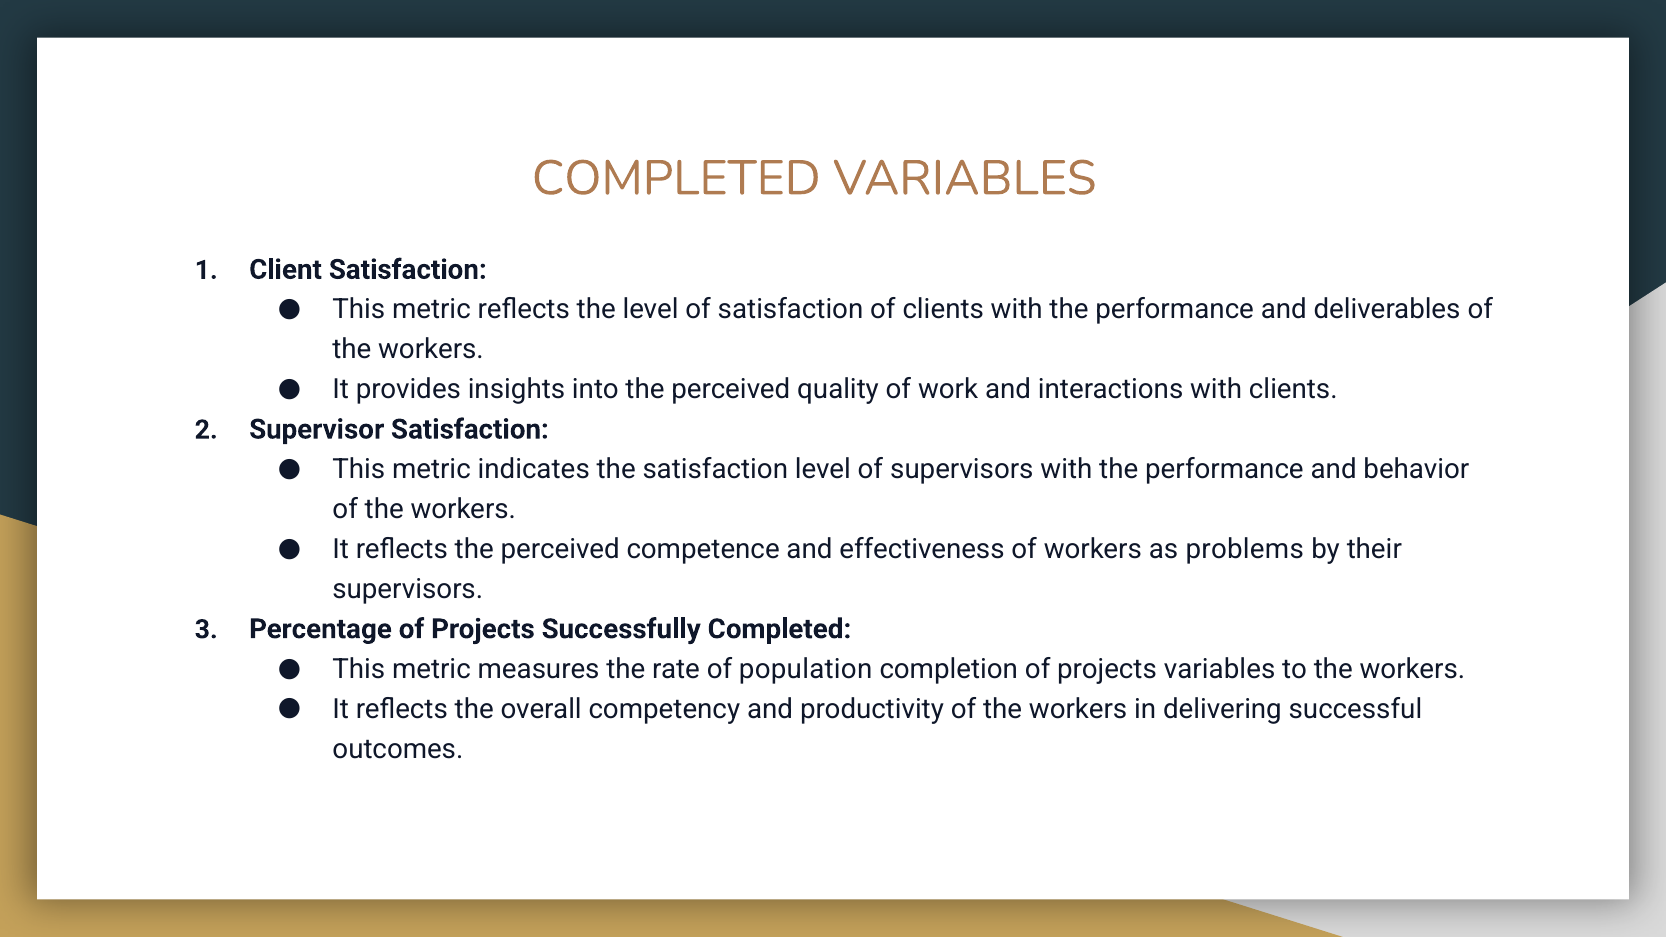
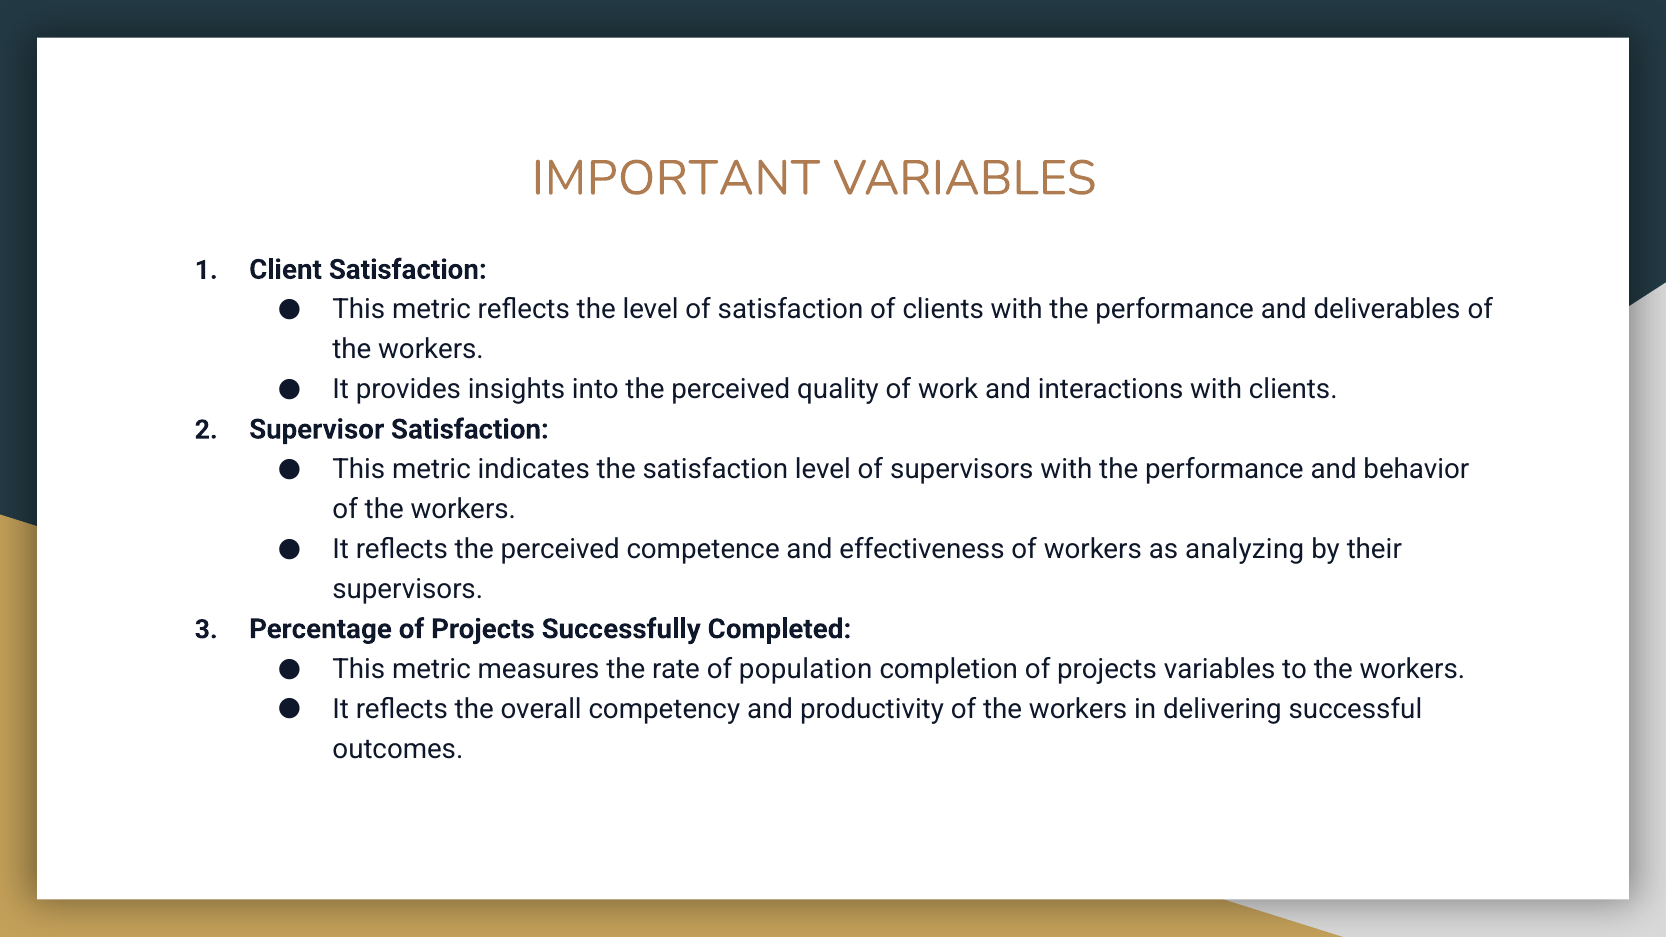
COMPLETED at (676, 178): COMPLETED -> IMPORTANT
problems: problems -> analyzing
